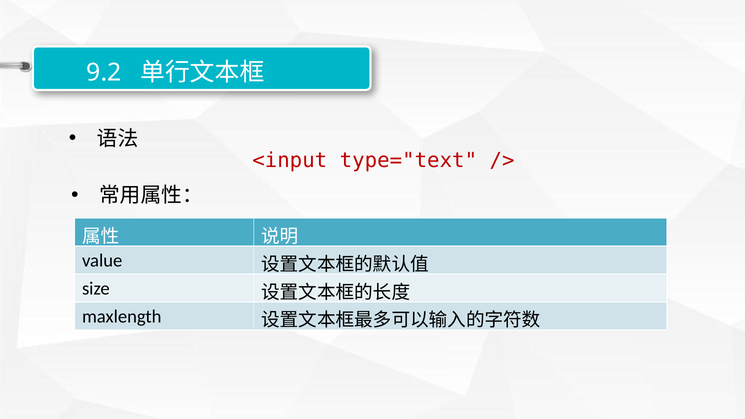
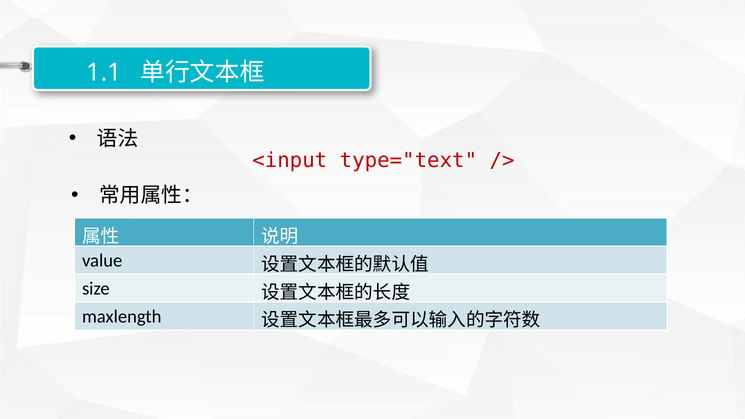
9.2: 9.2 -> 1.1
